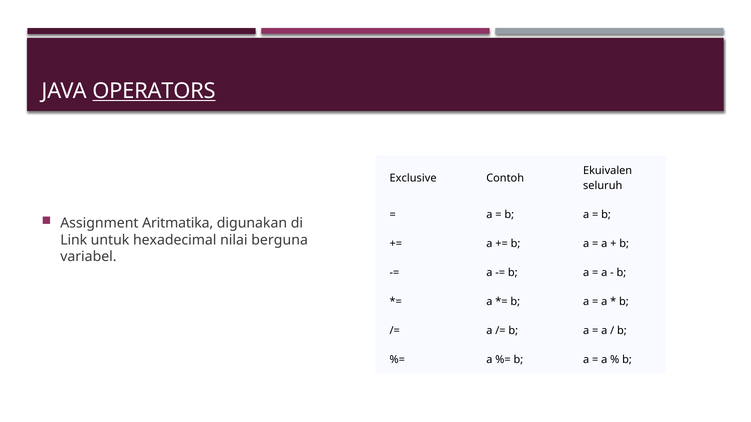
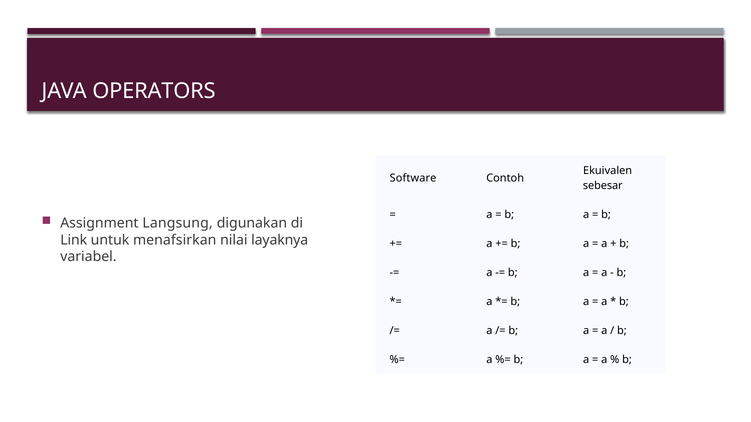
OPERATORS underline: present -> none
Exclusive: Exclusive -> Software
seluruh: seluruh -> sebesar
Aritmatika: Aritmatika -> Langsung
hexadecimal: hexadecimal -> menafsirkan
berguna: berguna -> layaknya
